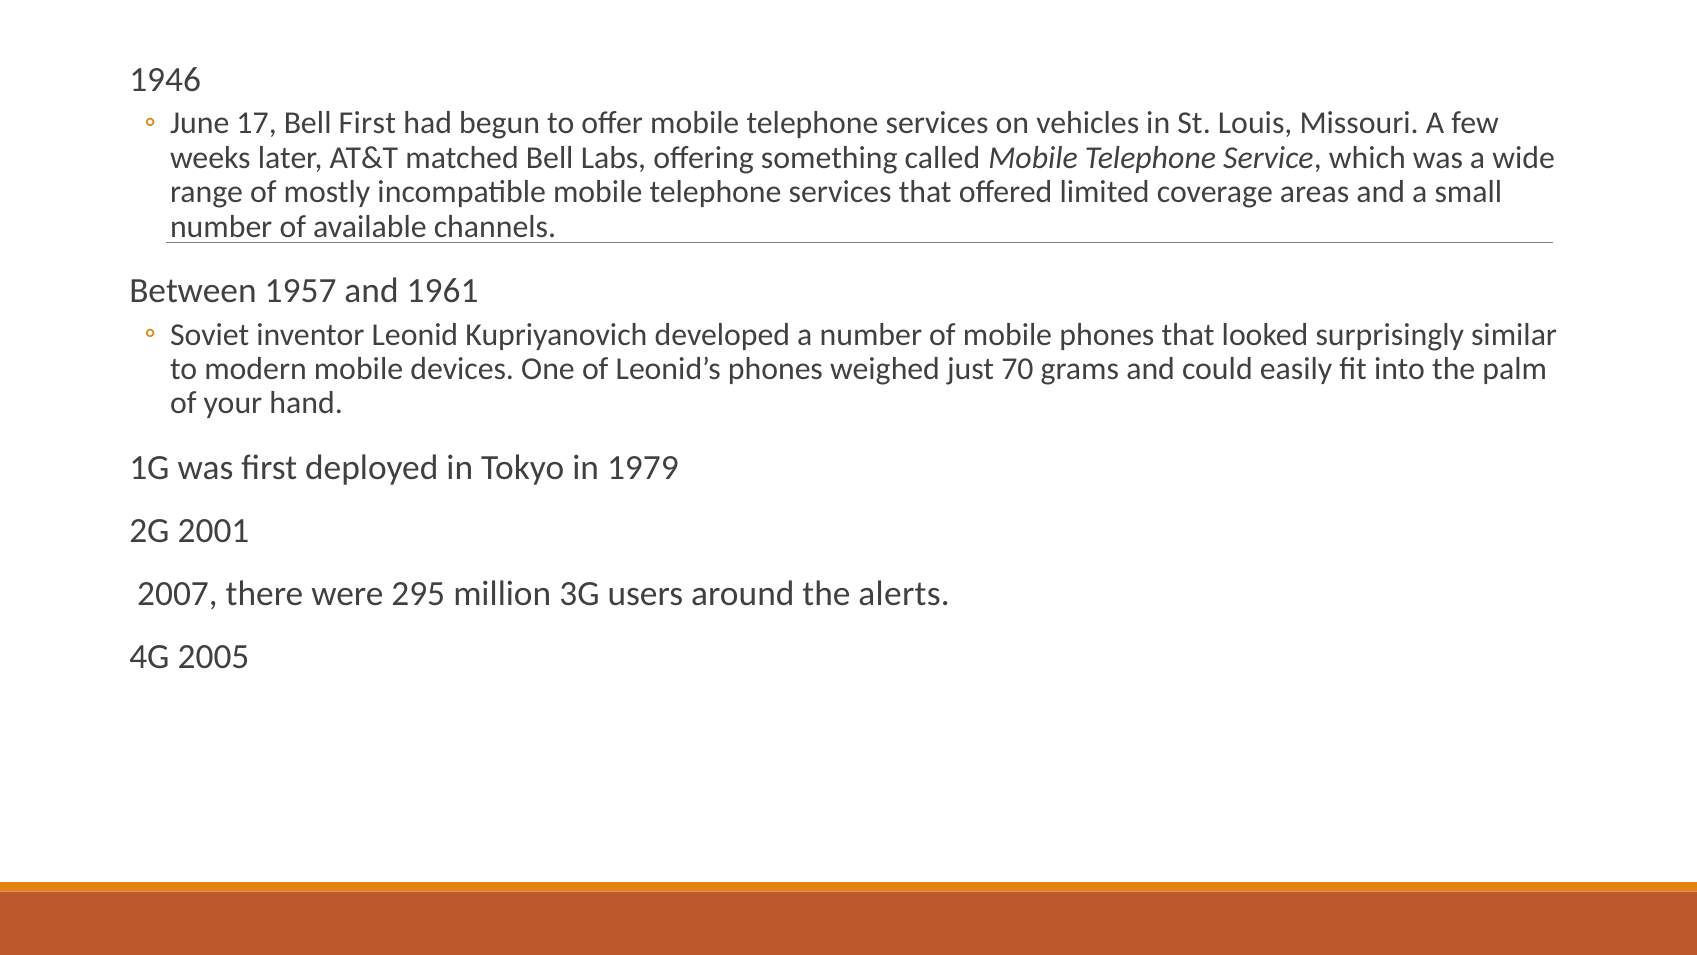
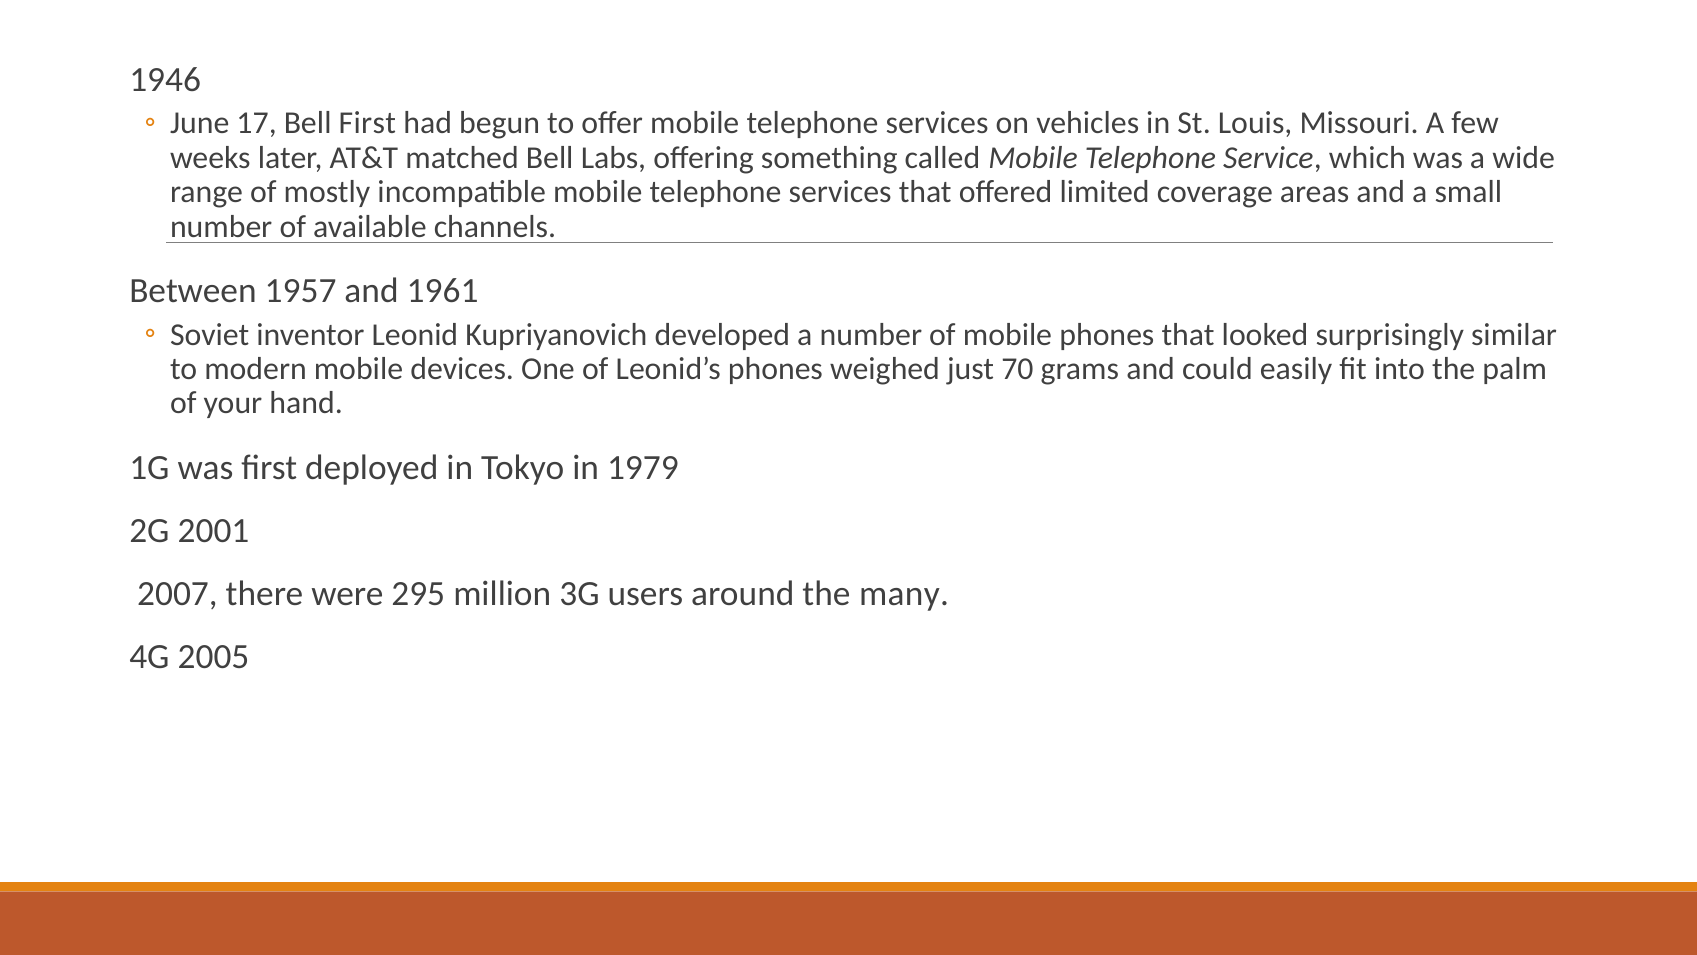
alerts: alerts -> many
